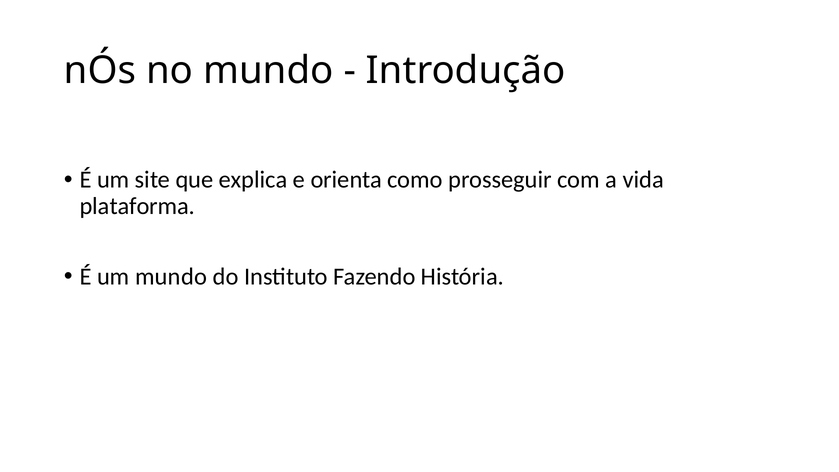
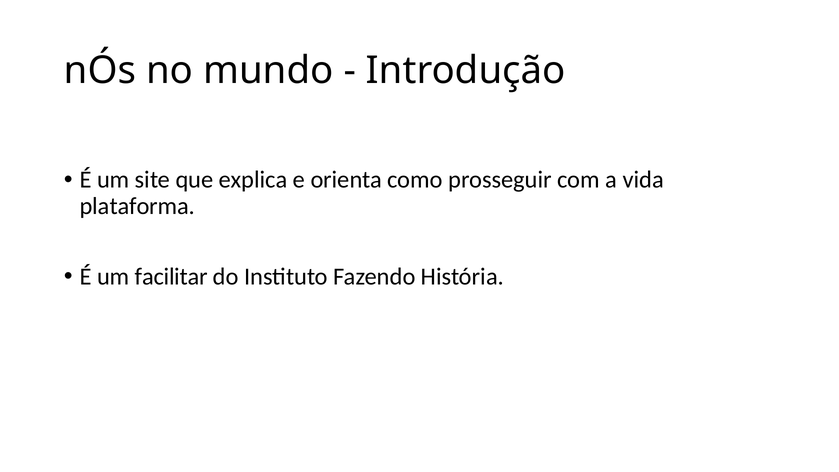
um mundo: mundo -> facilitar
